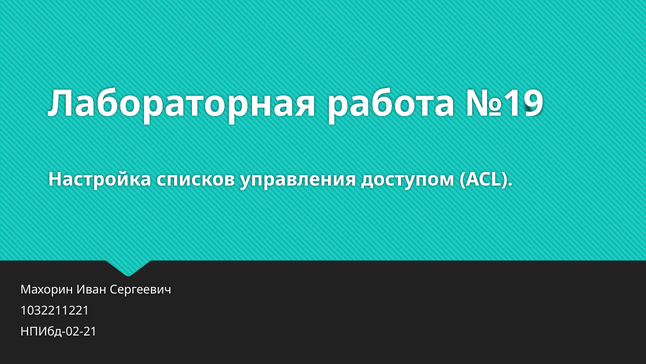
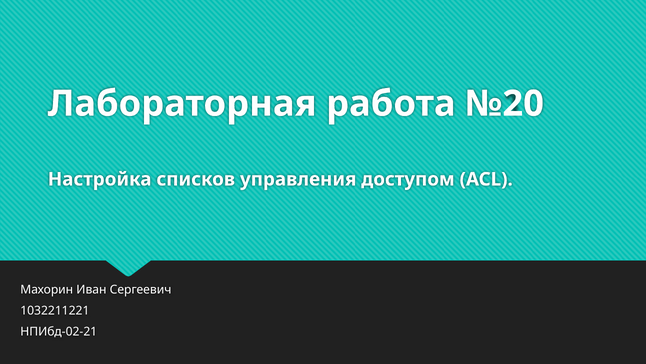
№19: №19 -> №20
